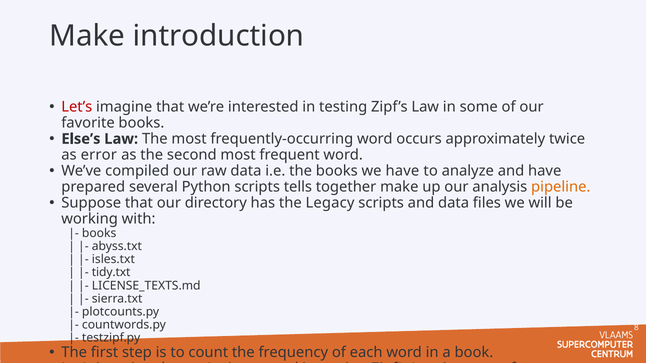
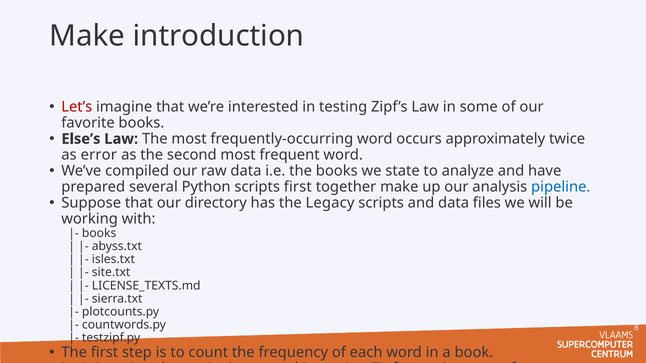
we have: have -> state
scripts tells: tells -> first
pipeline colour: orange -> blue
tidy.txt: tidy.txt -> site.txt
